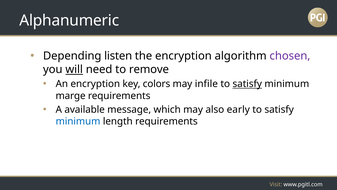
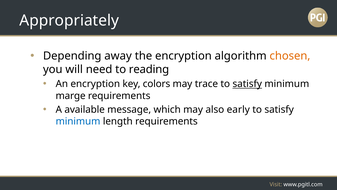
Alphanumeric: Alphanumeric -> Appropriately
listen: listen -> away
chosen colour: purple -> orange
will underline: present -> none
remove: remove -> reading
infile: infile -> trace
